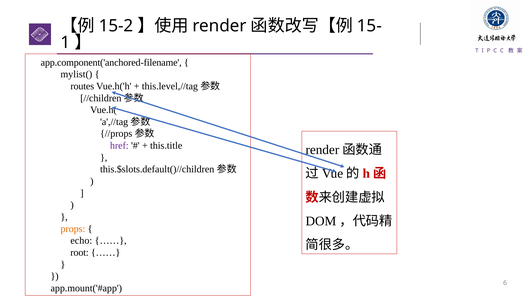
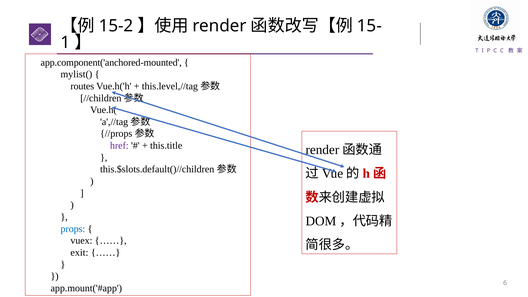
app.component('anchored-filename: app.component('anchored-filename -> app.component('anchored-mounted
props colour: orange -> blue
echo: echo -> vuex
root: root -> exit
